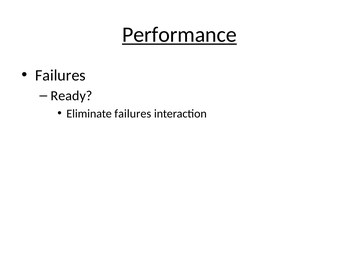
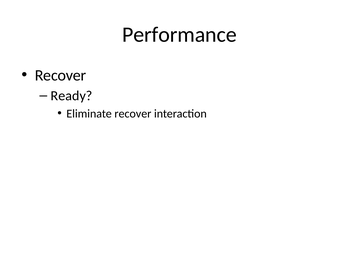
Performance underline: present -> none
Failures at (60, 75): Failures -> Recover
Eliminate failures: failures -> recover
